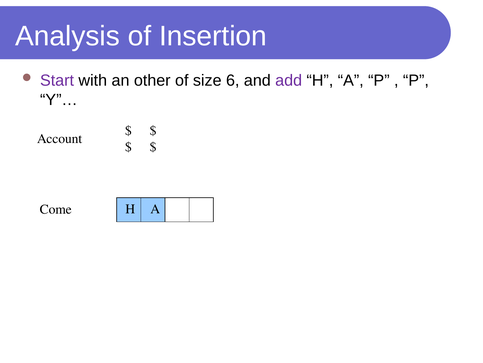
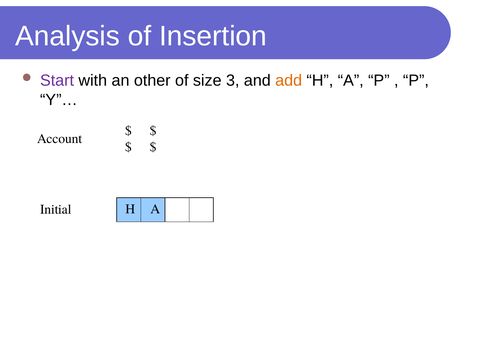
6: 6 -> 3
add colour: purple -> orange
Come: Come -> Initial
